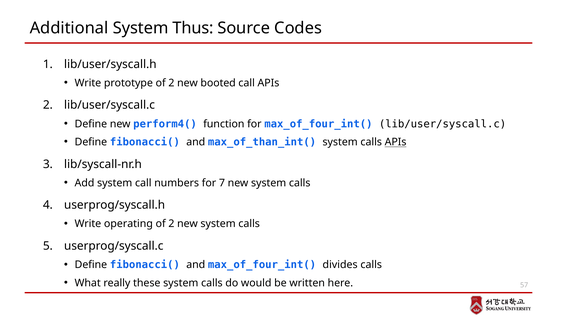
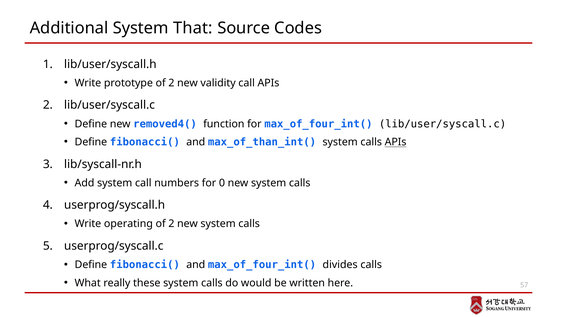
Thus: Thus -> That
booted: booted -> validity
perform4(: perform4( -> removed4(
7: 7 -> 0
